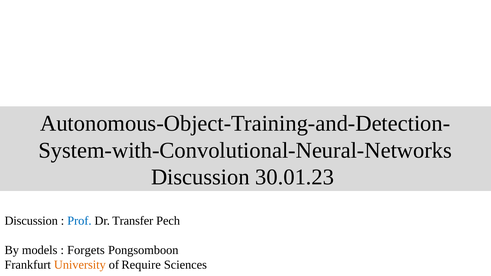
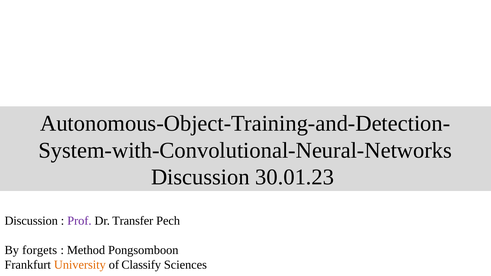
Prof colour: blue -> purple
models: models -> forgets
Forgets: Forgets -> Method
Require: Require -> Classify
